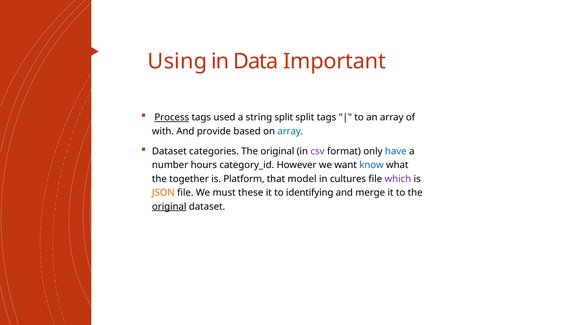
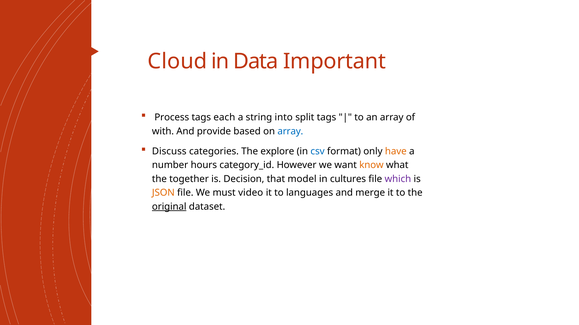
Using: Using -> Cloud
Process underline: present -> none
used: used -> each
string split: split -> into
Dataset at (169, 151): Dataset -> Discuss
categories The original: original -> explore
csv colour: purple -> blue
have colour: blue -> orange
know colour: blue -> orange
Platform: Platform -> Decision
these: these -> video
identifying: identifying -> languages
